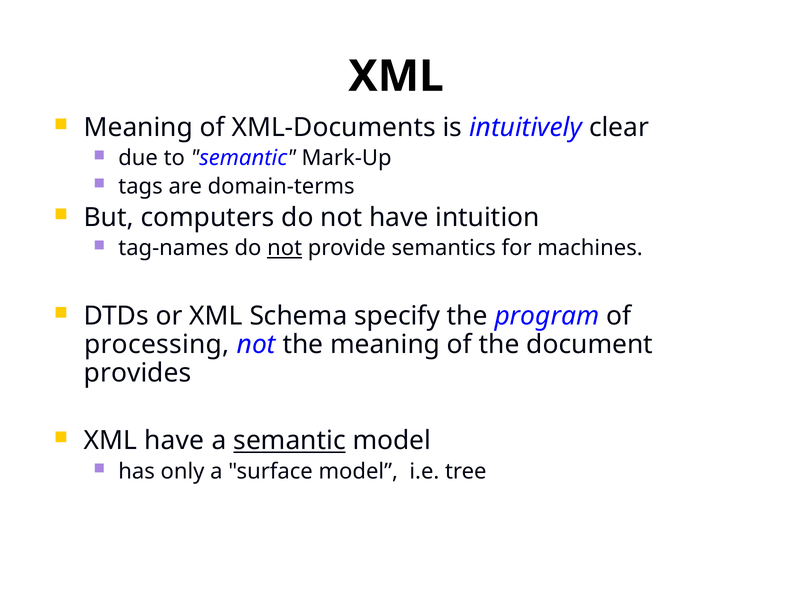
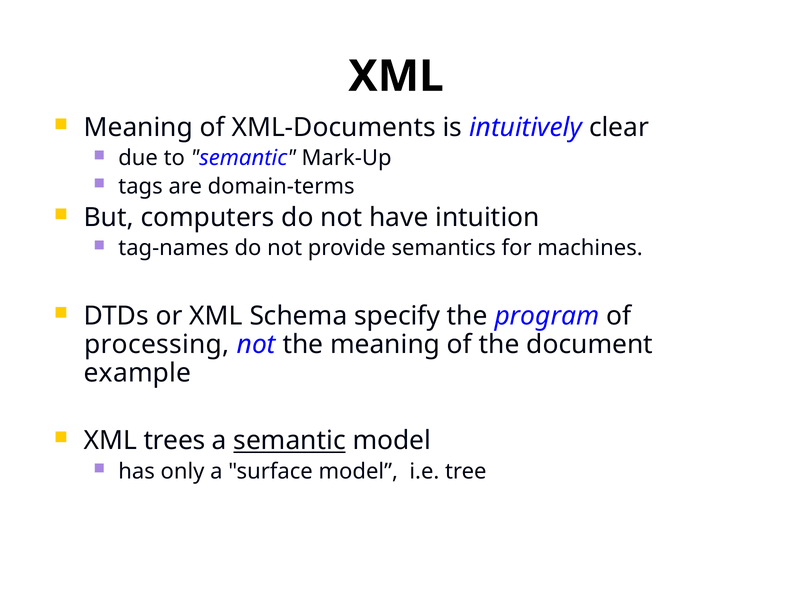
not at (285, 248) underline: present -> none
provides: provides -> example
XML have: have -> trees
